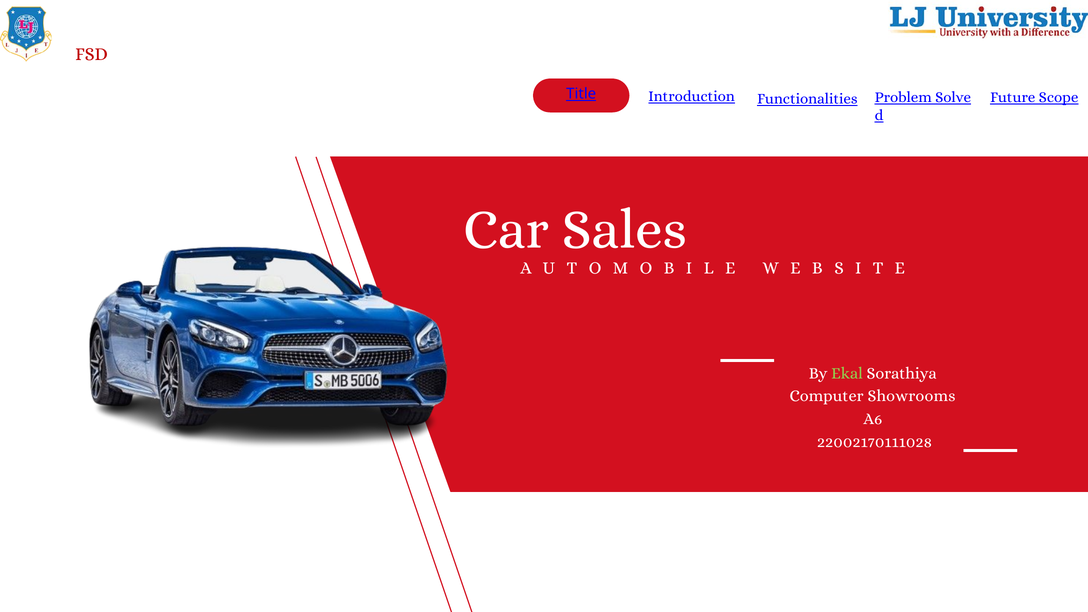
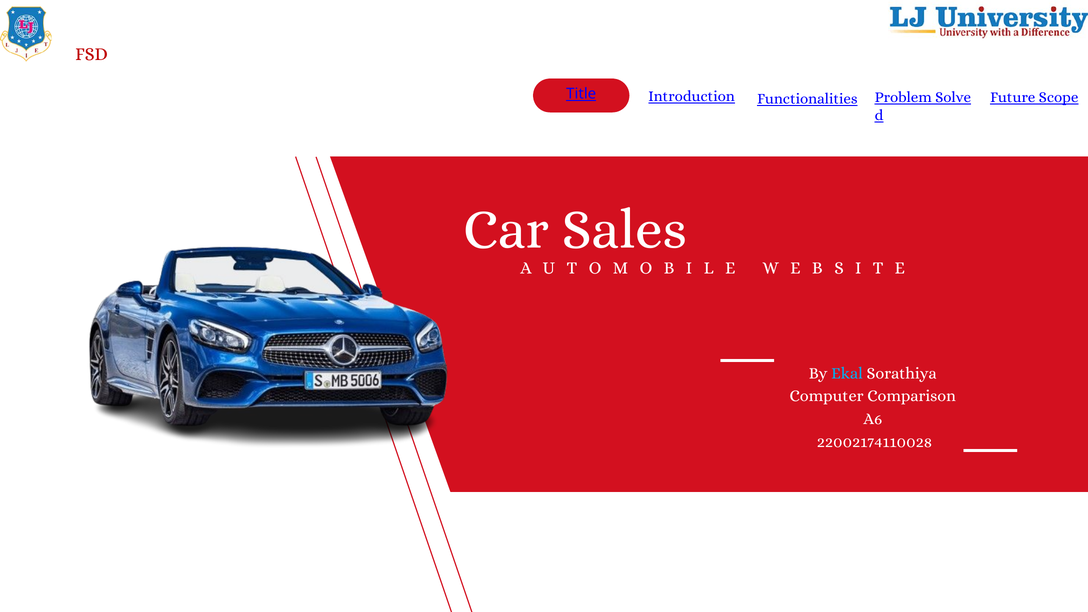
Ekal colour: light green -> light blue
Showrooms: Showrooms -> Comparison
22002170111028: 22002170111028 -> 22002174110028
